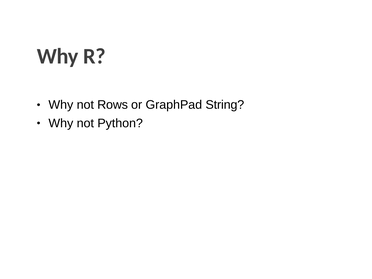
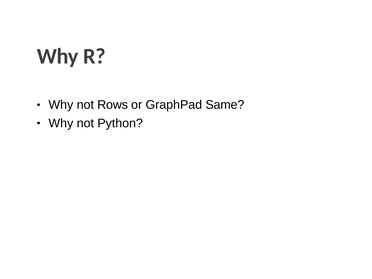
String: String -> Same
